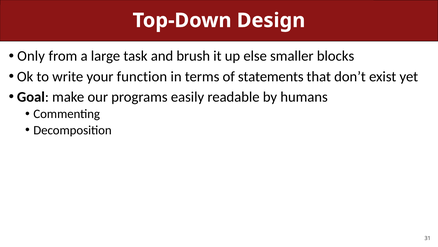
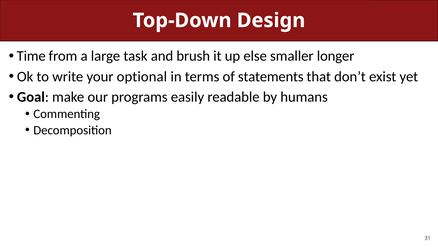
Only: Only -> Time
blocks: blocks -> longer
function: function -> optional
